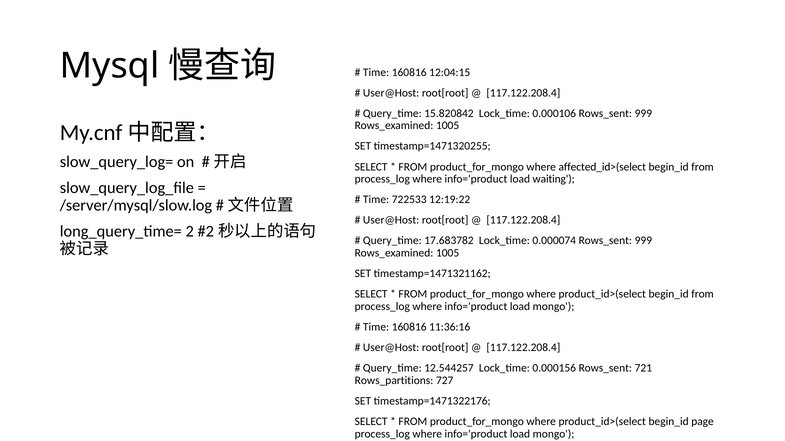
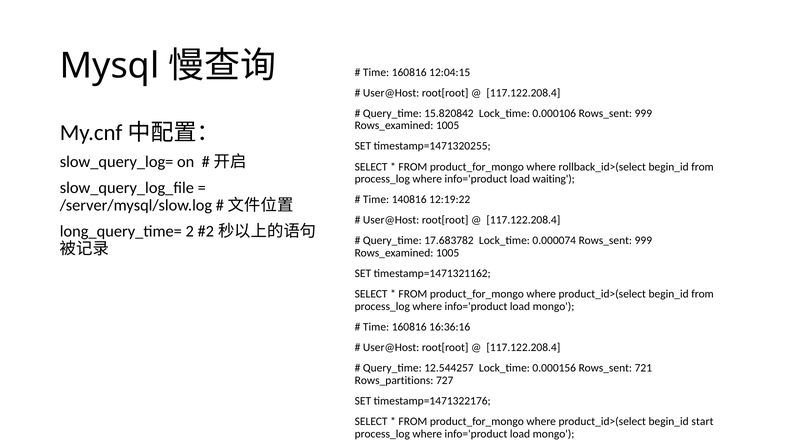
affected_id>(select: affected_id>(select -> rollback_id>(select
722533: 722533 -> 140816
11:36:16: 11:36:16 -> 16:36:16
page: page -> start
